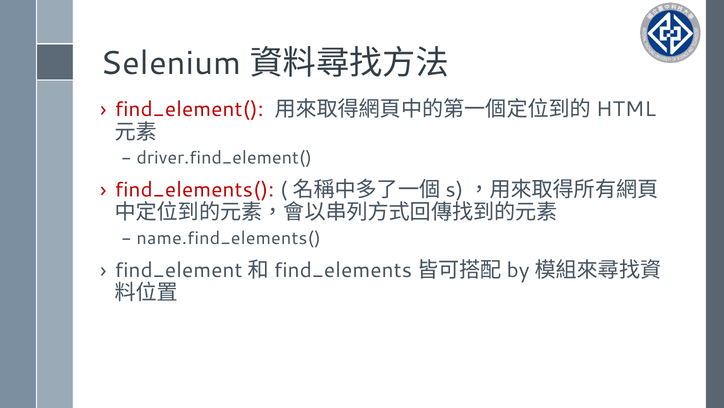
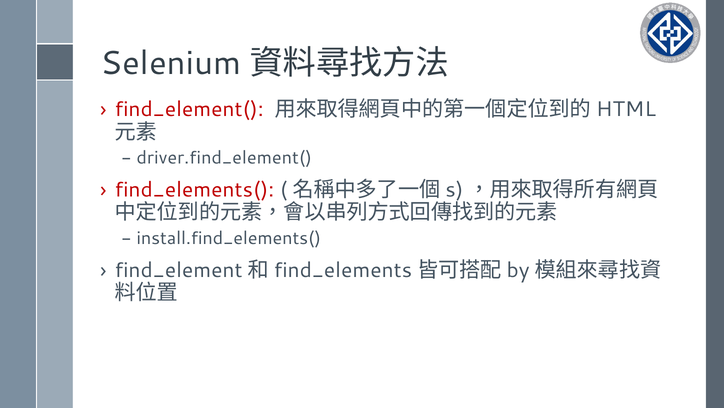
name.find_elements(: name.find_elements( -> install.find_elements(
